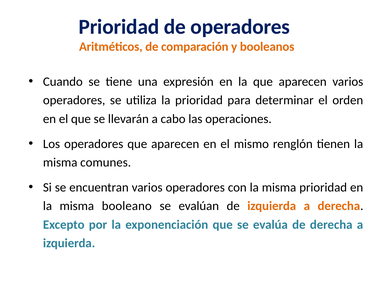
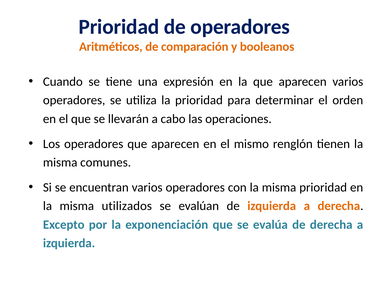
booleano: booleano -> utilizados
